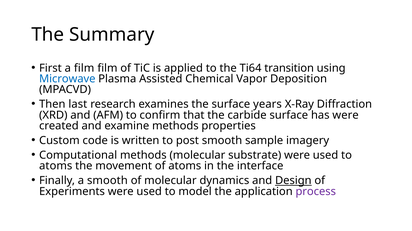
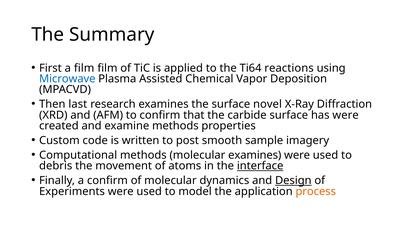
transition: transition -> reactions
years: years -> novel
molecular substrate: substrate -> examines
atoms at (56, 167): atoms -> debris
interface underline: none -> present
a smooth: smooth -> confirm
process colour: purple -> orange
